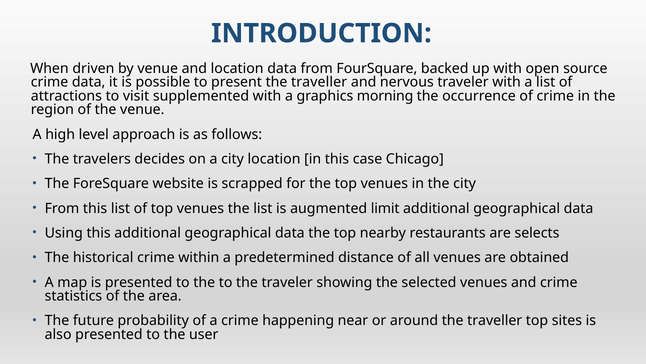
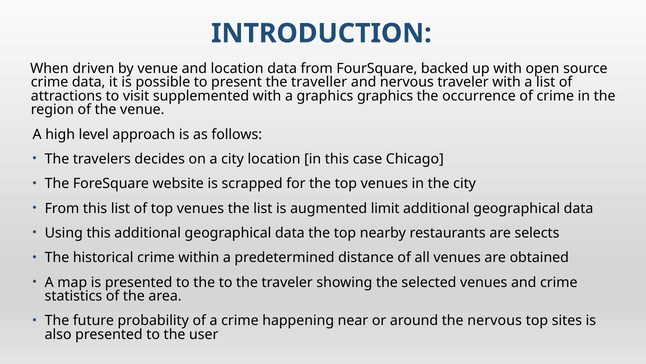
graphics morning: morning -> graphics
around the traveller: traveller -> nervous
